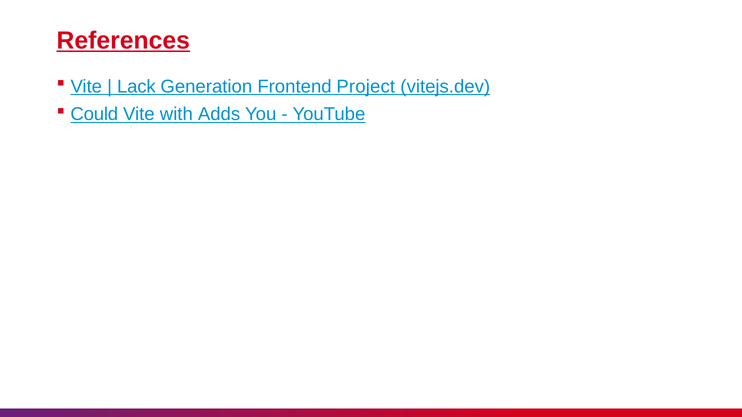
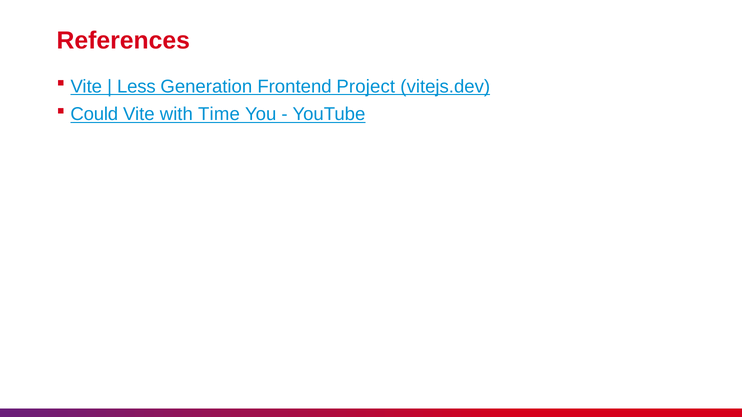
References underline: present -> none
Lack: Lack -> Less
Adds: Adds -> Time
